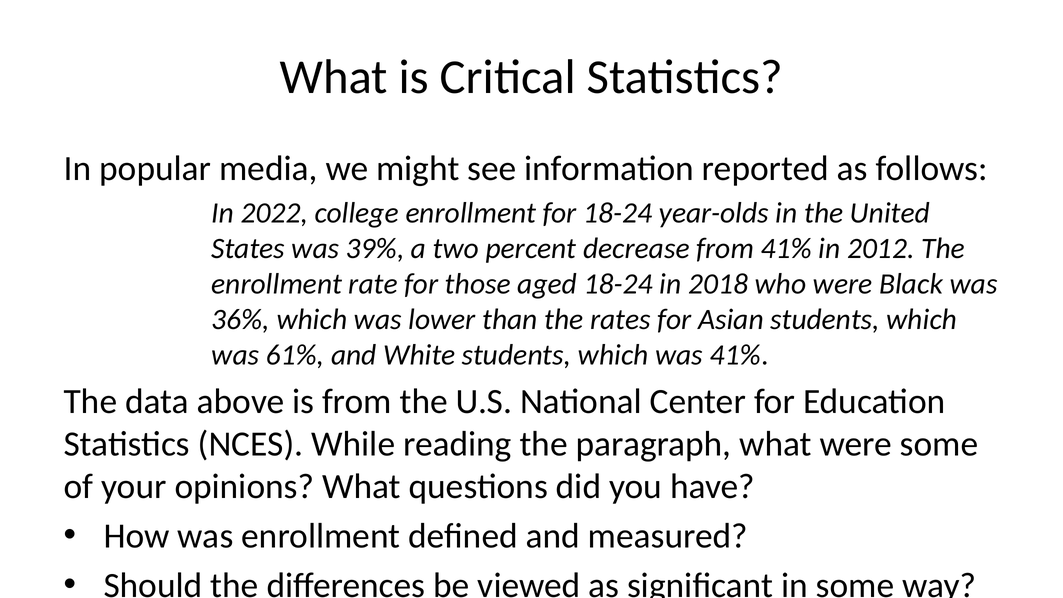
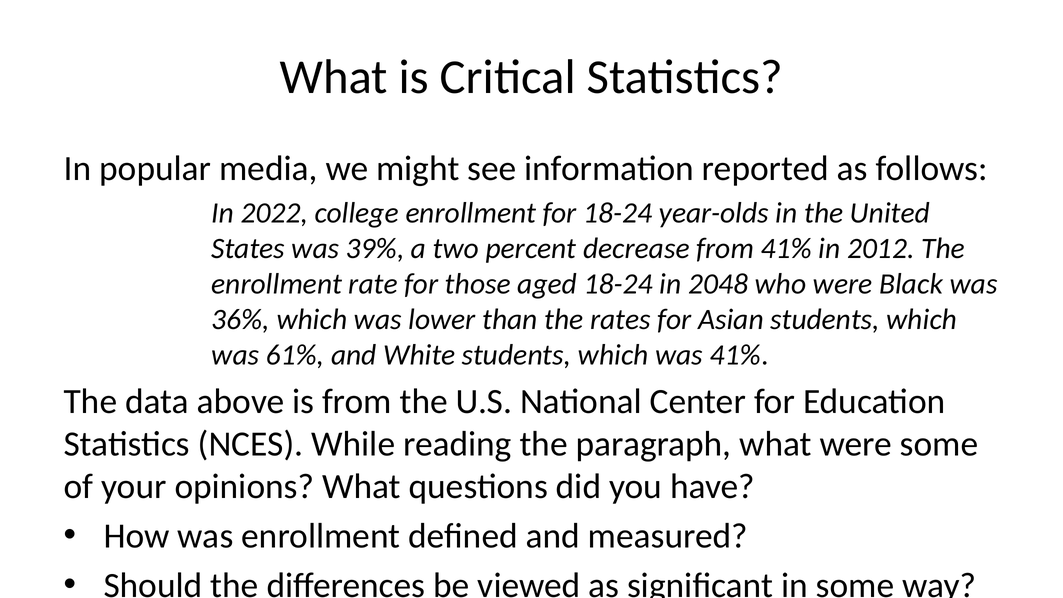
2018: 2018 -> 2048
